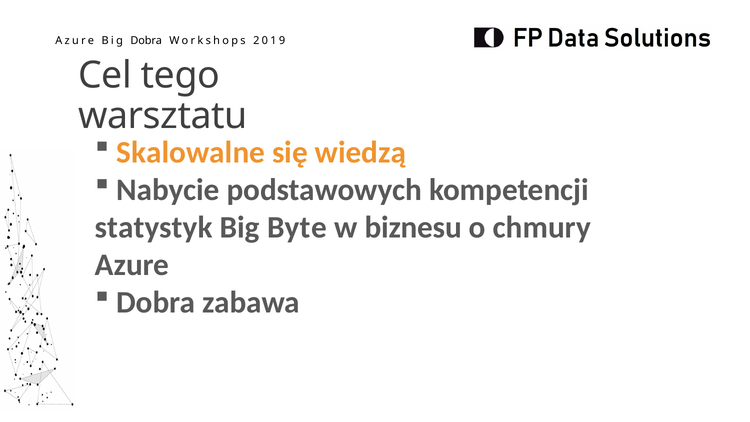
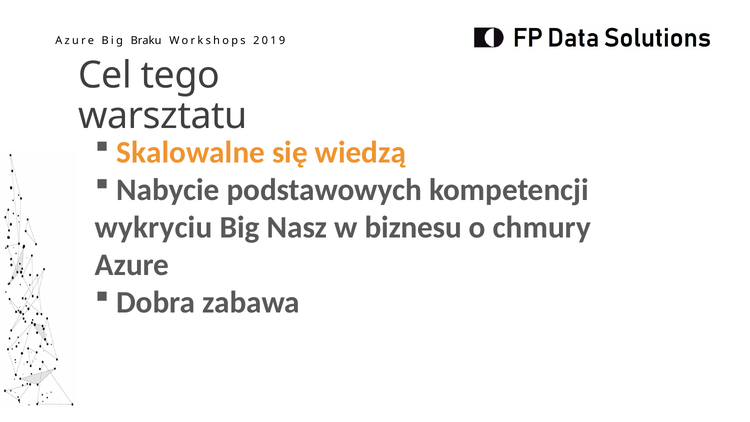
Big Dobra: Dobra -> Braku
statystyk: statystyk -> wykryciu
Byte: Byte -> Nasz
